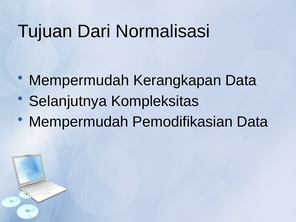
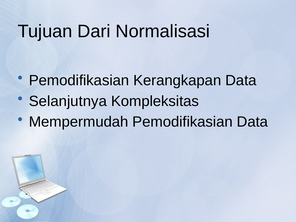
Mempermudah at (79, 80): Mempermudah -> Pemodifikasian
